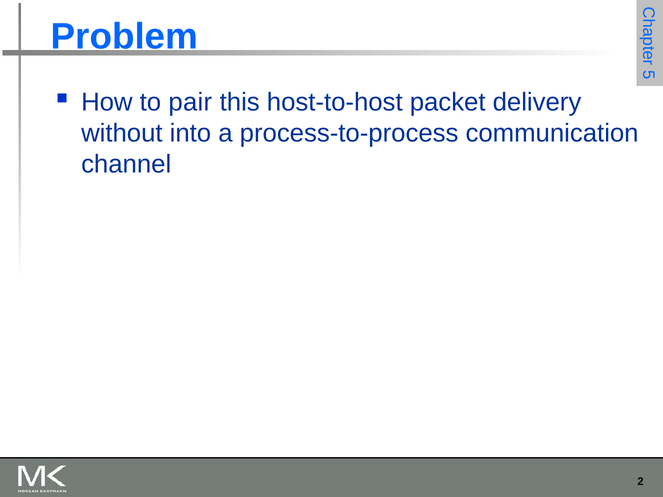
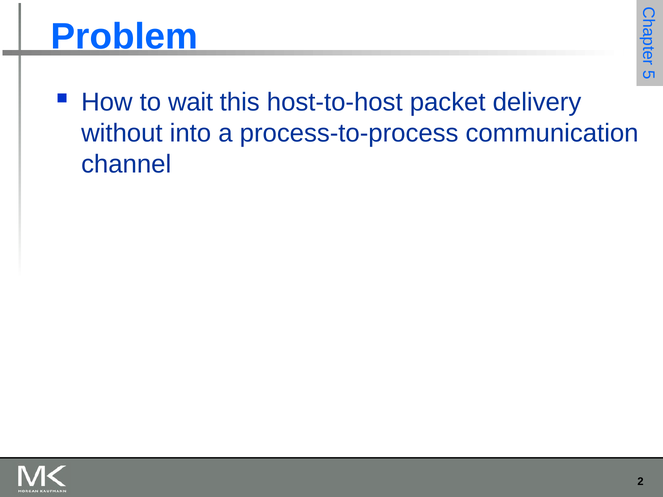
pair: pair -> wait
